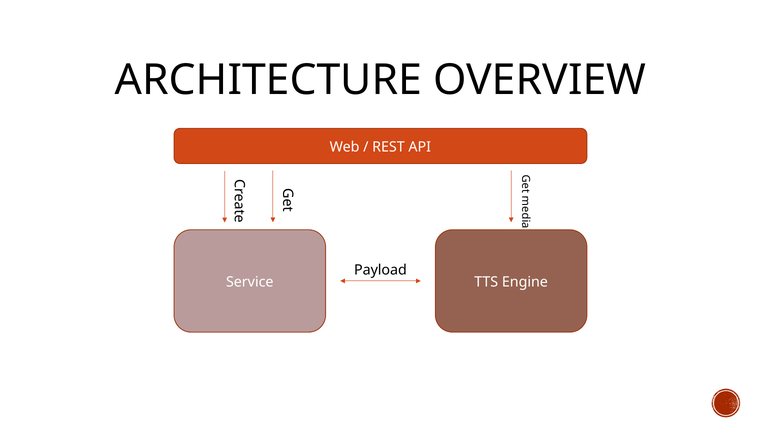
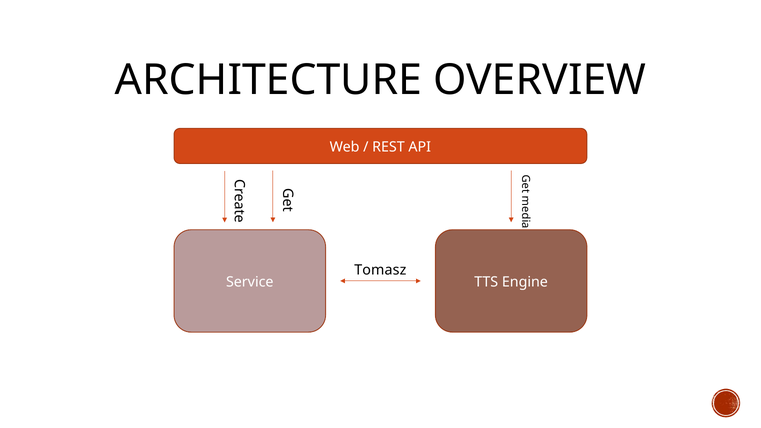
Payload: Payload -> Tomasz
